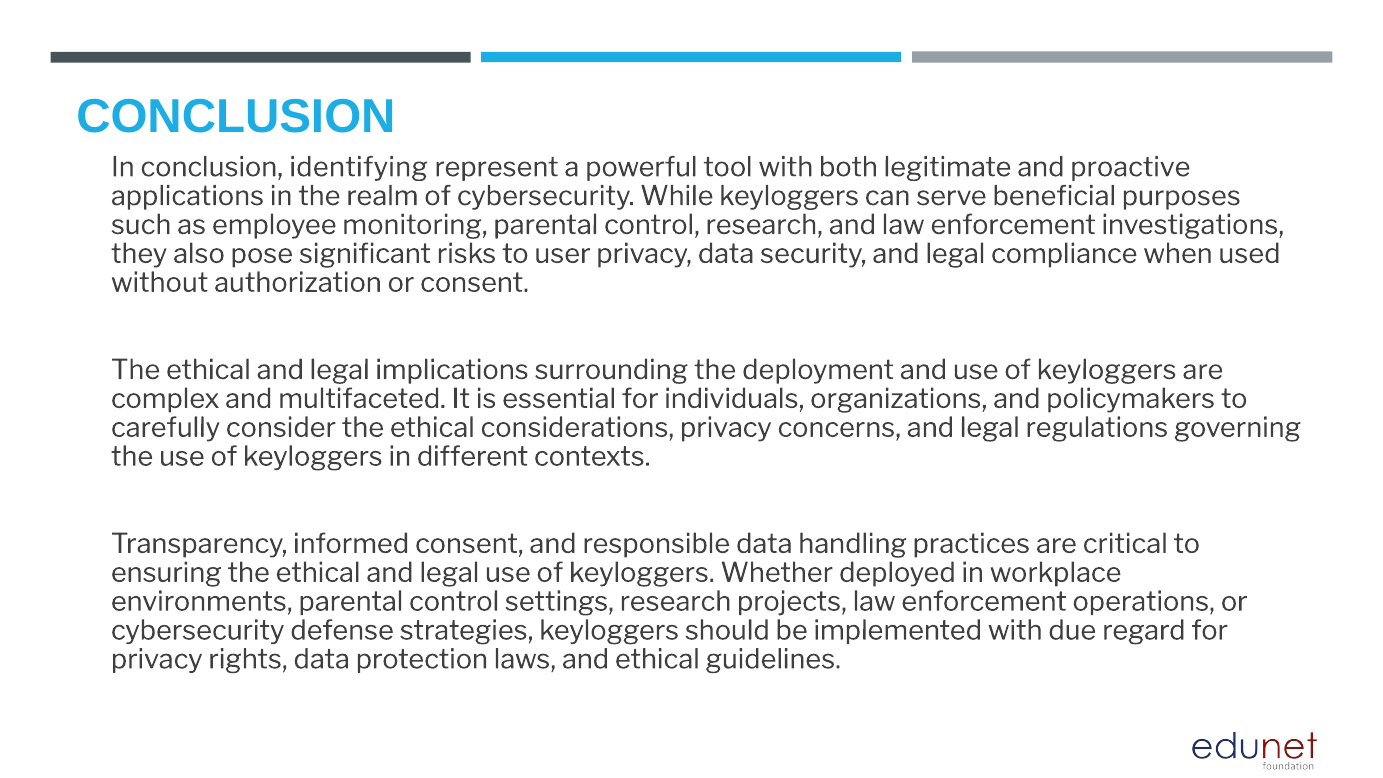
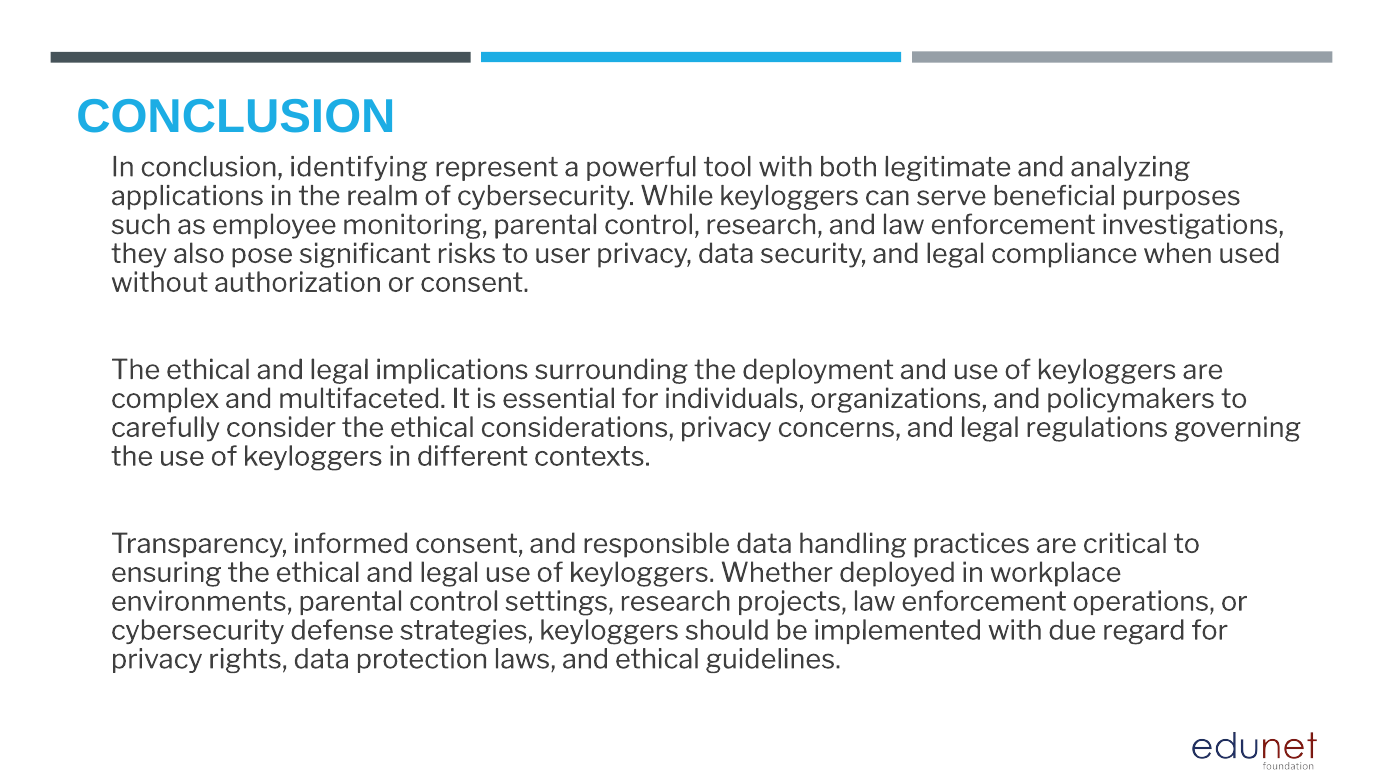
proactive: proactive -> analyzing
